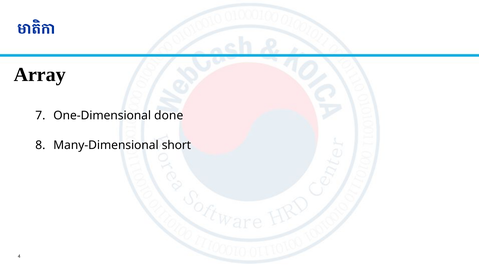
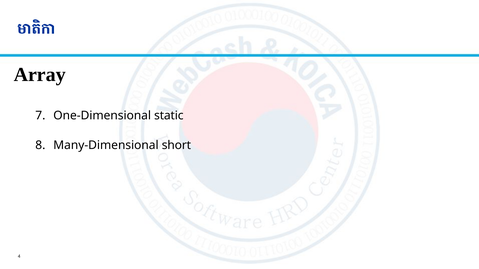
done: done -> static
